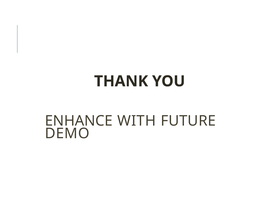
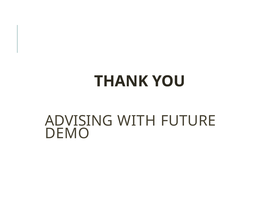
ENHANCE: ENHANCE -> ADVISING
